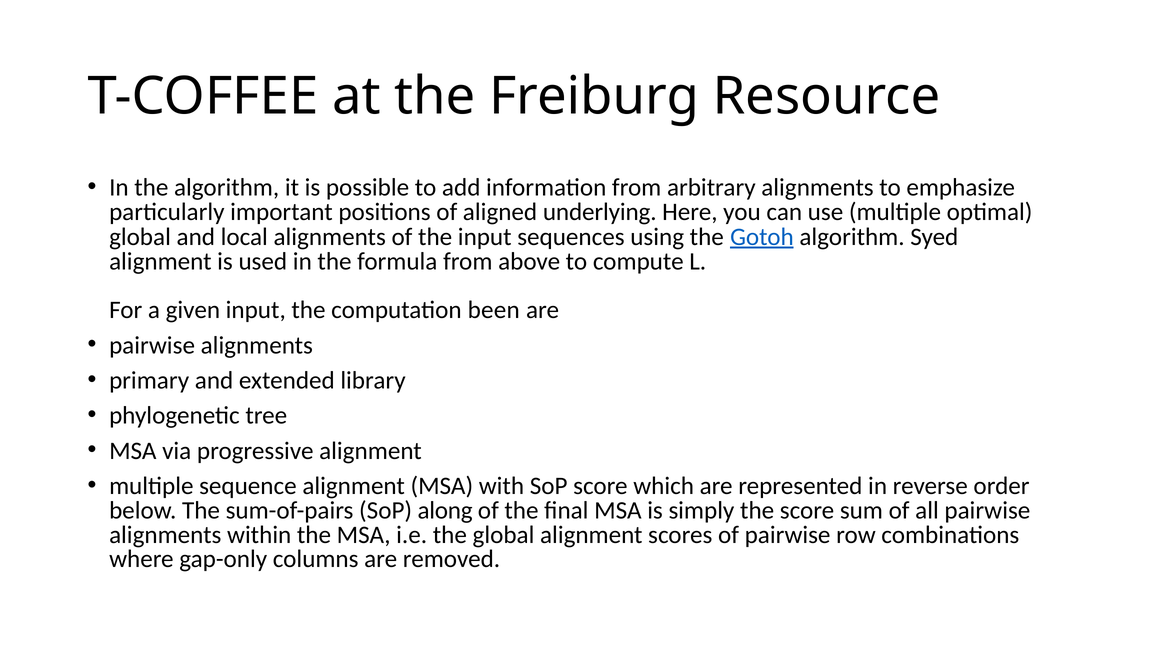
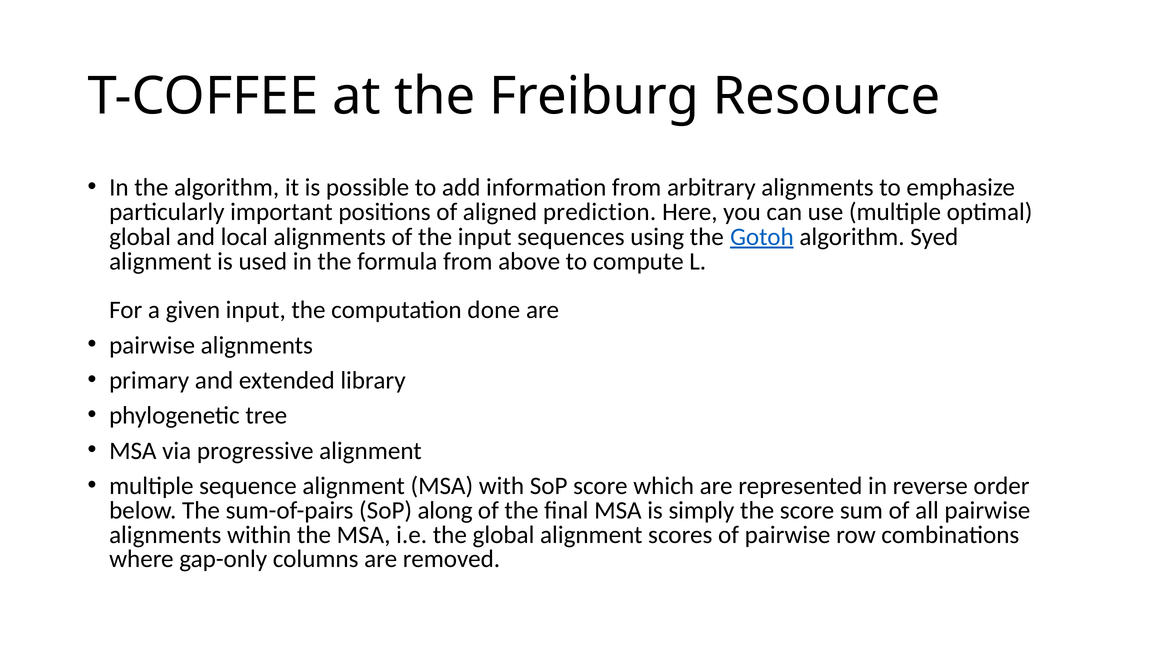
underlying: underlying -> prediction
been: been -> done
